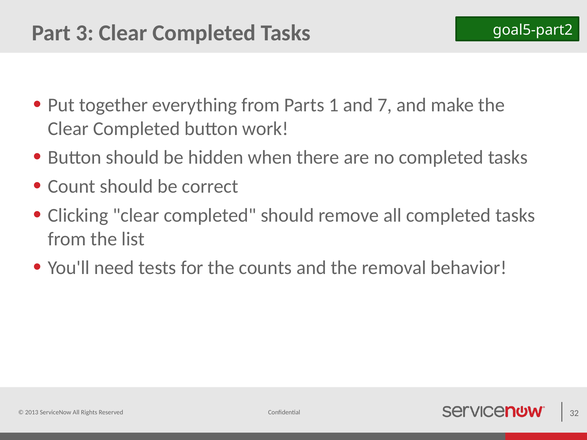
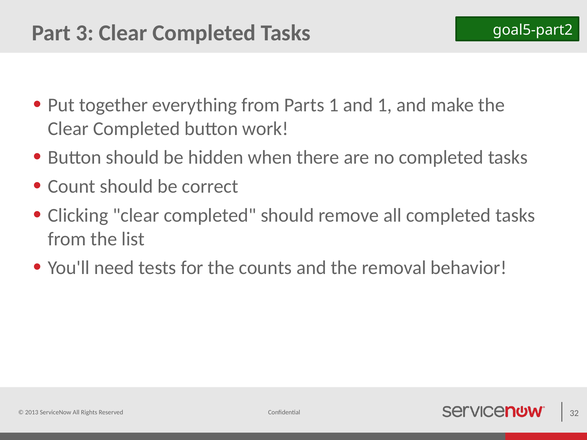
and 7: 7 -> 1
